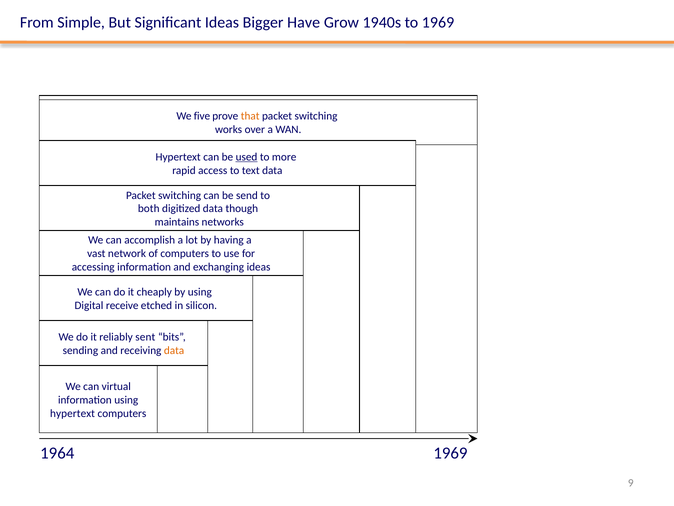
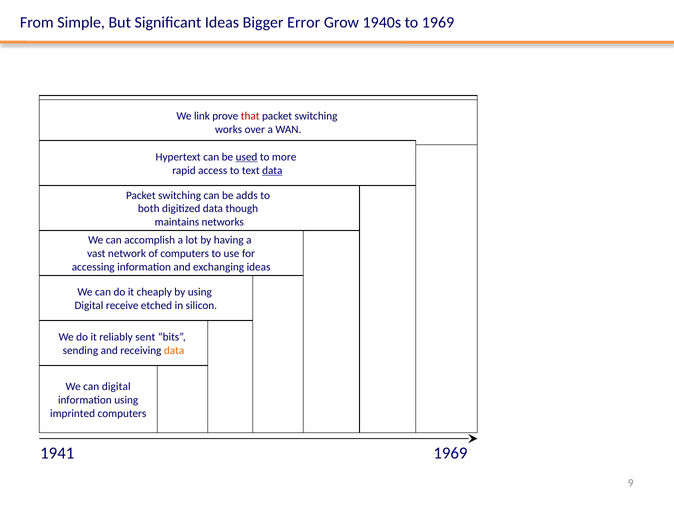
Have: Have -> Error
five: five -> link
that colour: orange -> red
data at (272, 170) underline: none -> present
send: send -> adds
can virtual: virtual -> digital
hypertext at (73, 413): hypertext -> imprinted
1964: 1964 -> 1941
